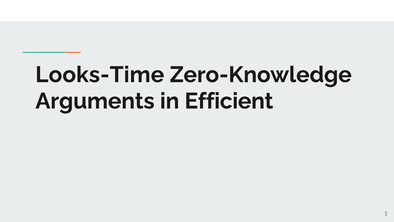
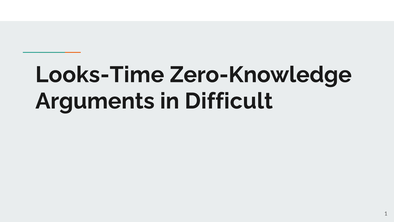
Efficient: Efficient -> Difficult
